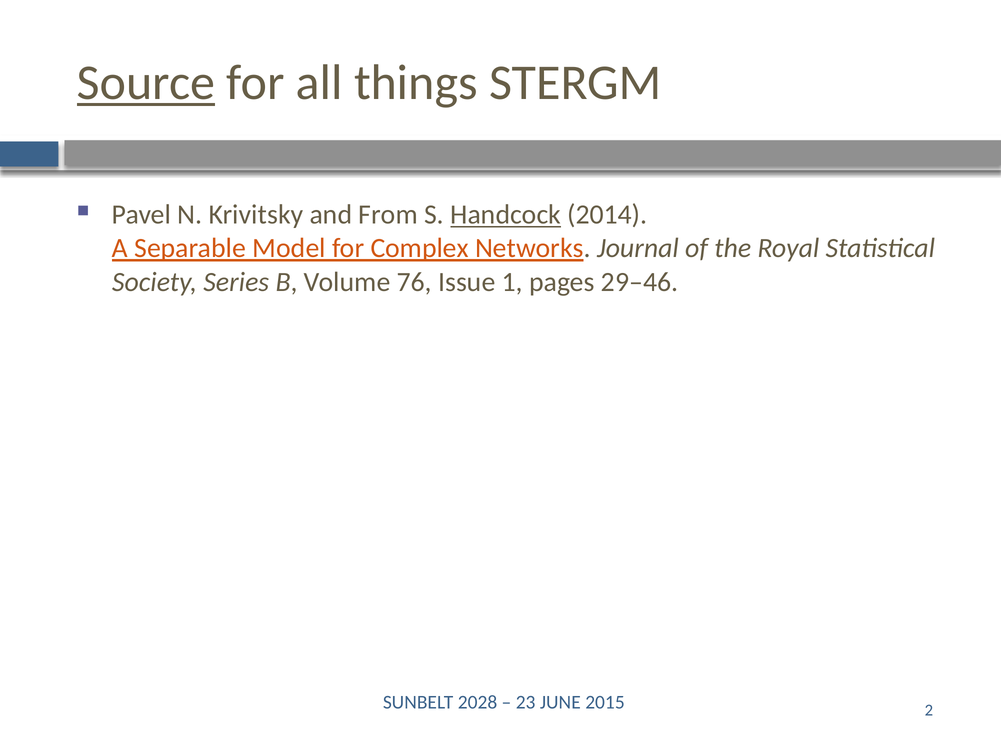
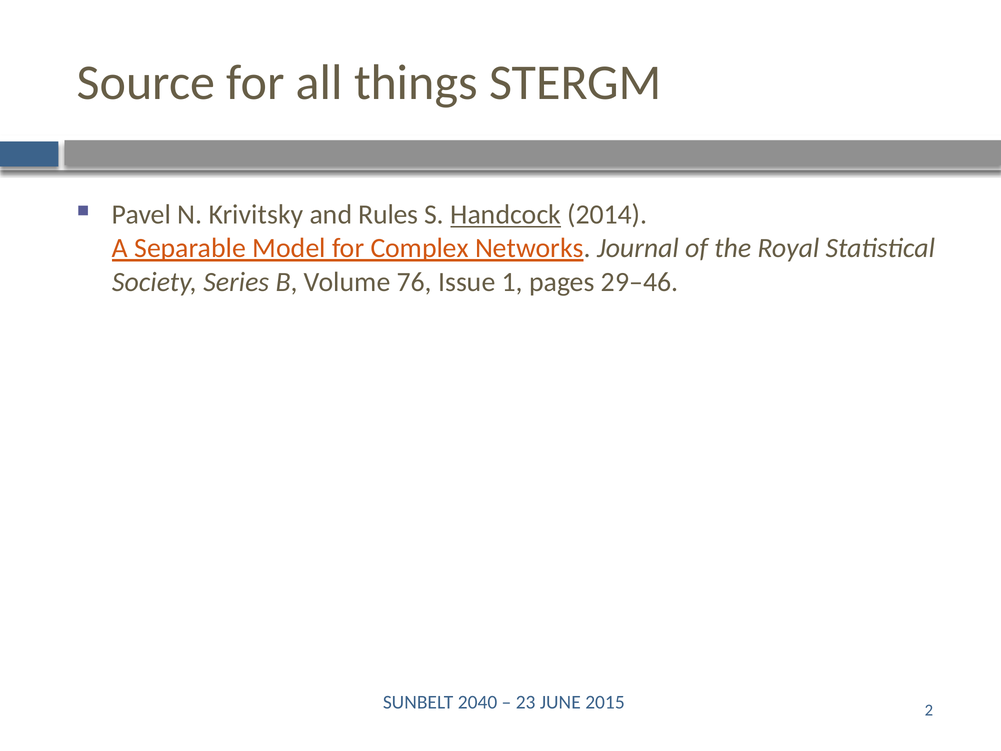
Source underline: present -> none
From: From -> Rules
2028: 2028 -> 2040
